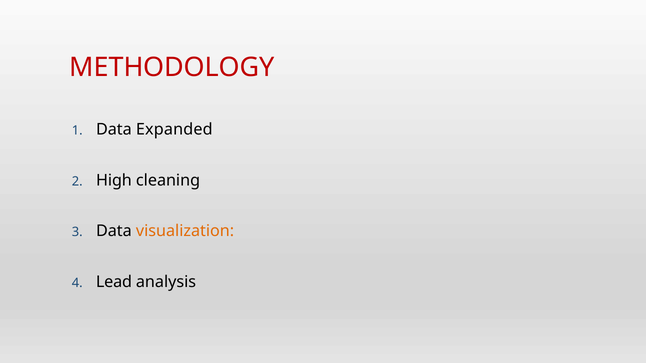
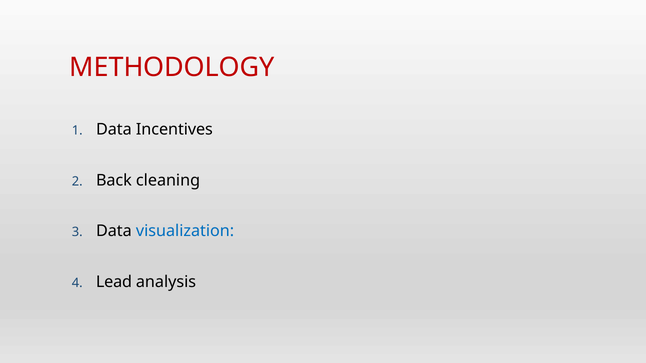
Expanded: Expanded -> Incentives
High: High -> Back
visualization colour: orange -> blue
